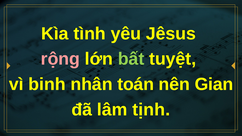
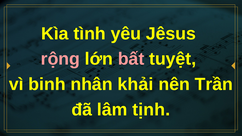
bất colour: light green -> pink
toán: toán -> khải
Gian: Gian -> Trần
